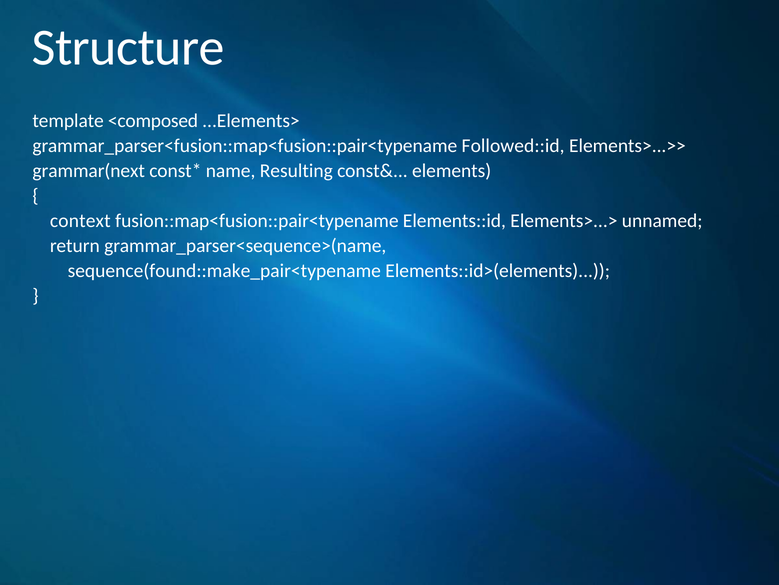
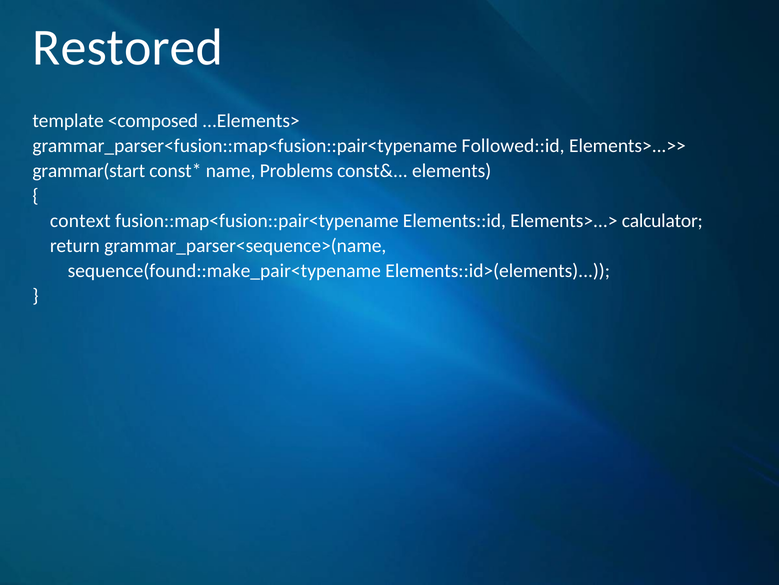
Structure: Structure -> Restored
grammar(next: grammar(next -> grammar(start
Resulting: Resulting -> Problems
unnamed: unnamed -> calculator
